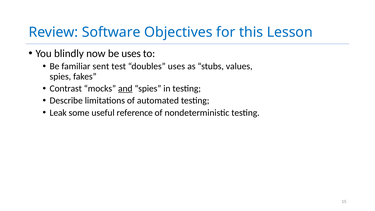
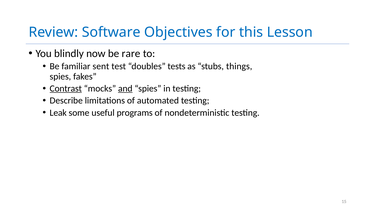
be uses: uses -> rare
doubles uses: uses -> tests
values: values -> things
Contrast underline: none -> present
reference: reference -> programs
